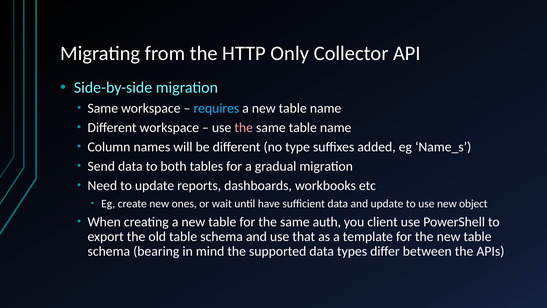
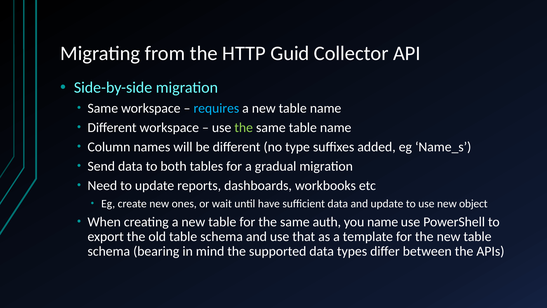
Only: Only -> Guid
the at (244, 127) colour: pink -> light green
you client: client -> name
